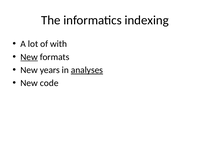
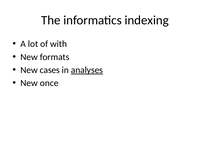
New at (29, 57) underline: present -> none
years: years -> cases
code: code -> once
